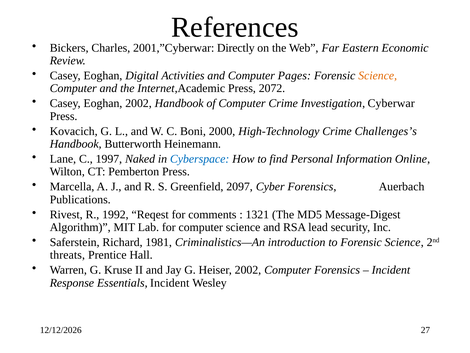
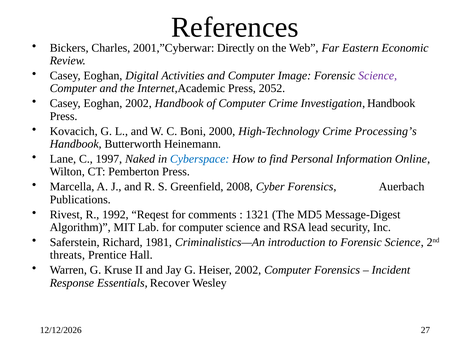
Pages: Pages -> Image
Science at (378, 76) colour: orange -> purple
2072: 2072 -> 2052
Investigation Cyberwar: Cyberwar -> Handbook
Challenges’s: Challenges’s -> Processing’s
2097: 2097 -> 2008
Essentials Incident: Incident -> Recover
